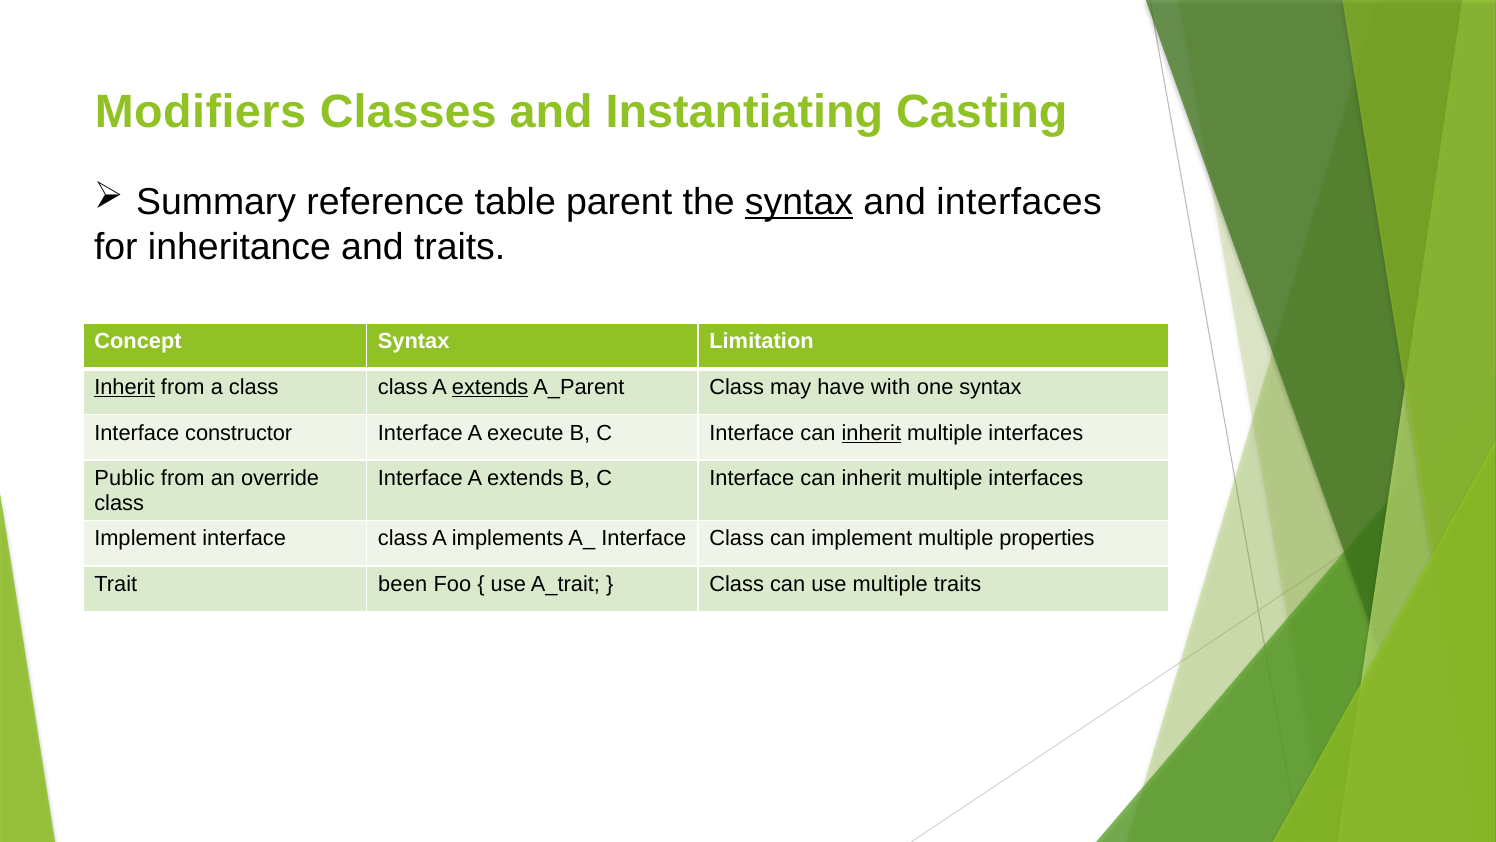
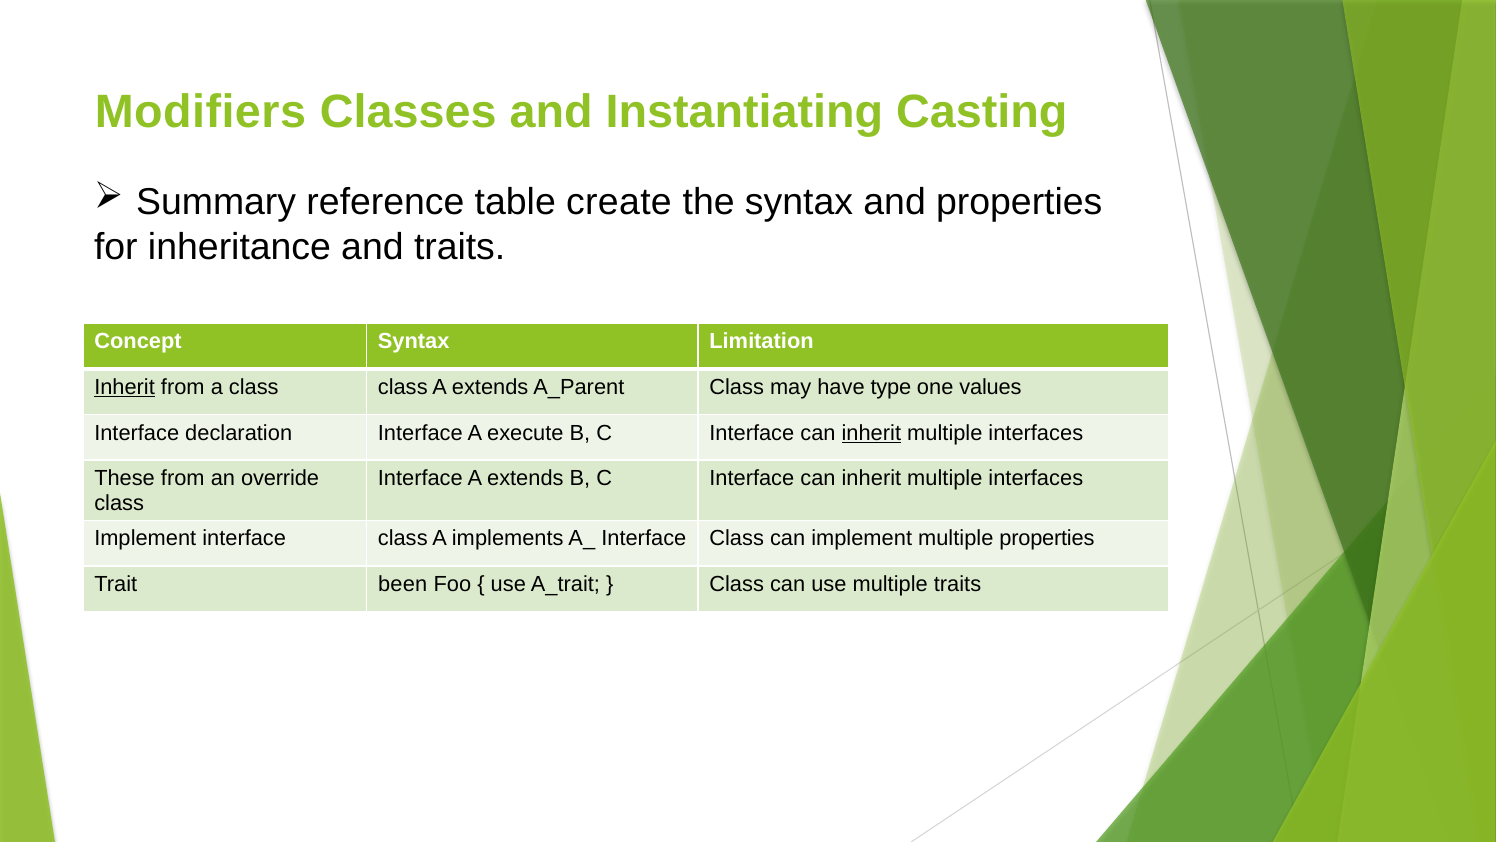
parent: parent -> create
syntax at (799, 202) underline: present -> none
and interfaces: interfaces -> properties
extends at (490, 387) underline: present -> none
with: with -> type
one syntax: syntax -> values
constructor: constructor -> declaration
Public: Public -> These
